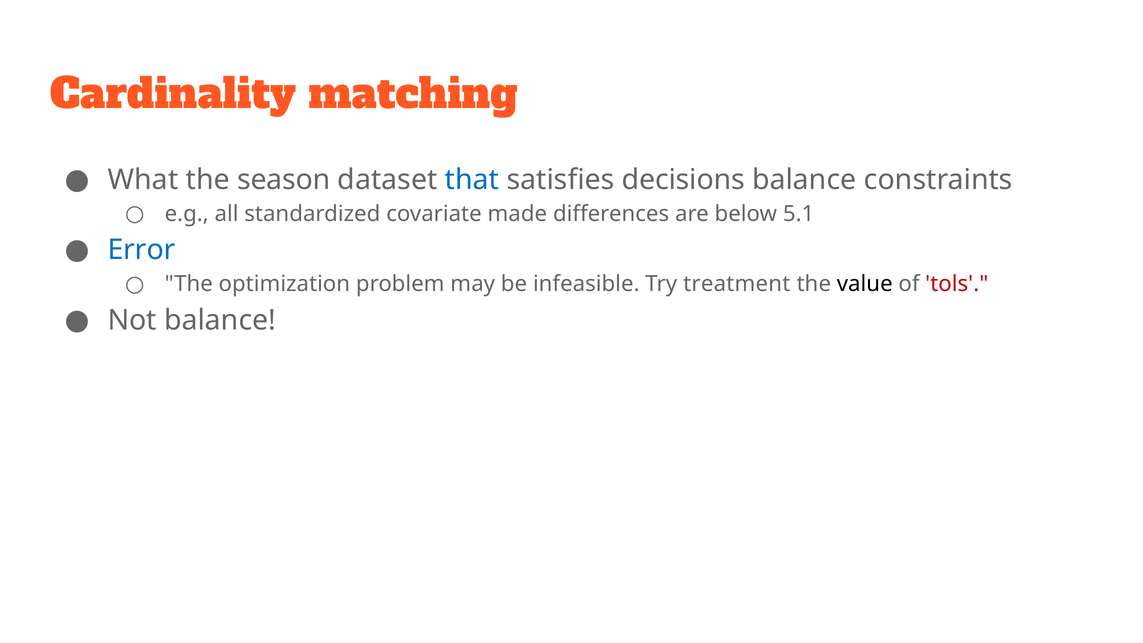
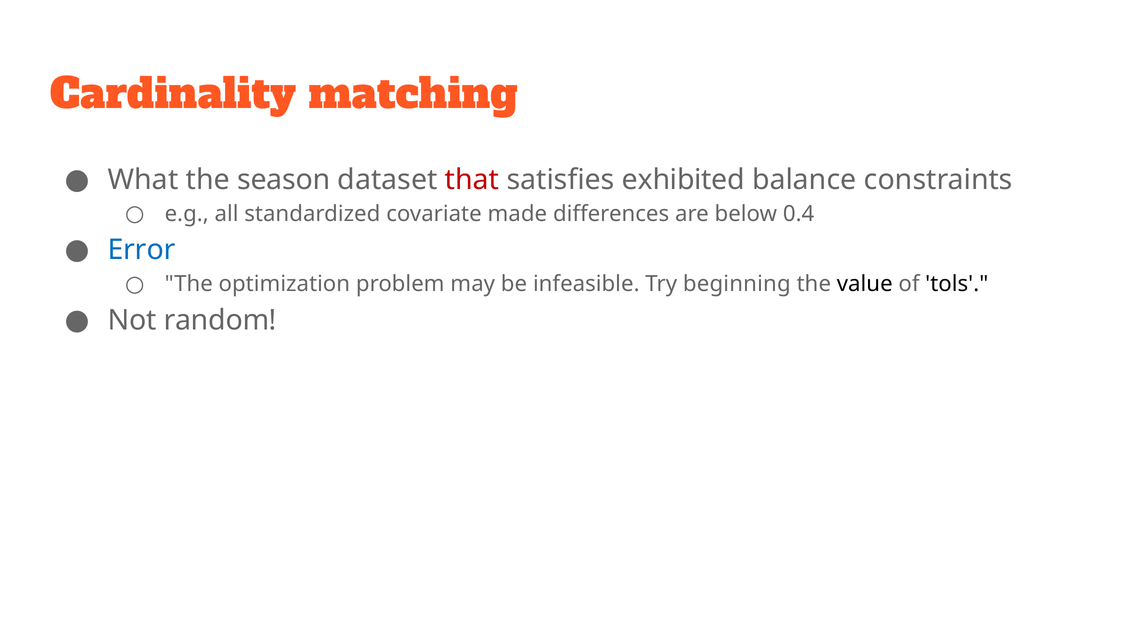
that colour: blue -> red
decisions: decisions -> exhibited
5.1: 5.1 -> 0.4
treatment: treatment -> beginning
tols colour: red -> black
Not balance: balance -> random
